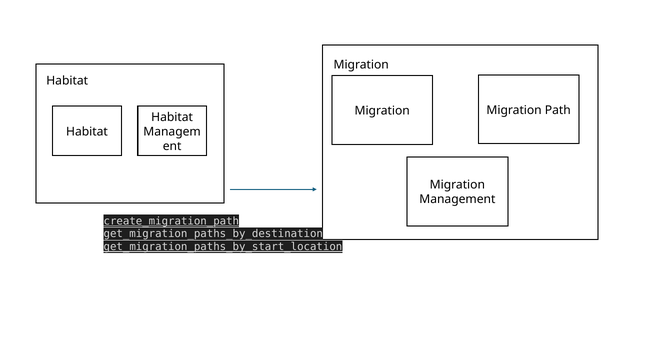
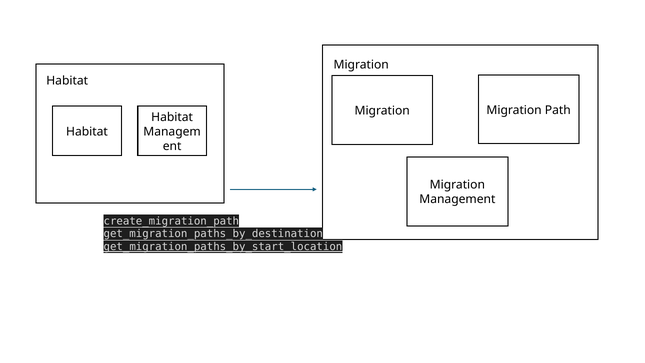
create_migration_path underline: present -> none
